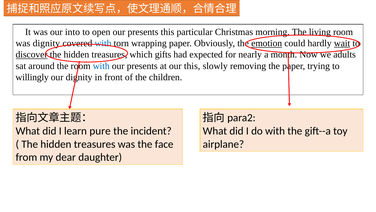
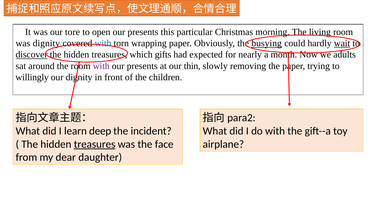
into: into -> tore
emotion: emotion -> busying
with at (101, 66) colour: blue -> purple
our this: this -> thin
pure: pure -> deep
treasures at (95, 144) underline: none -> present
